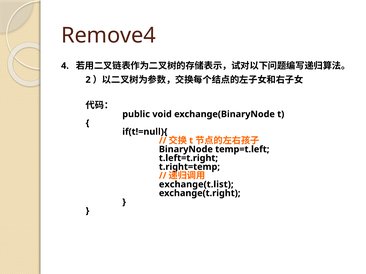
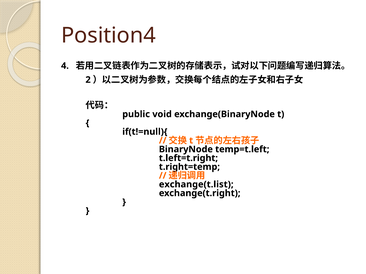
Remove4: Remove4 -> Position4
